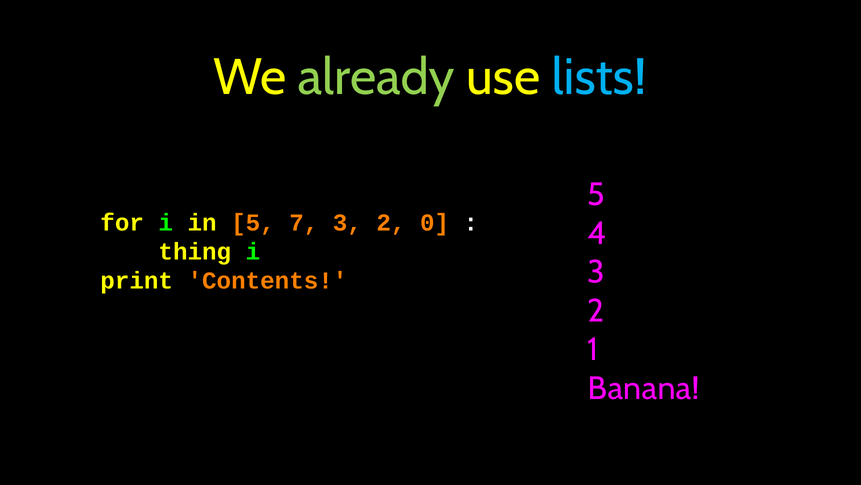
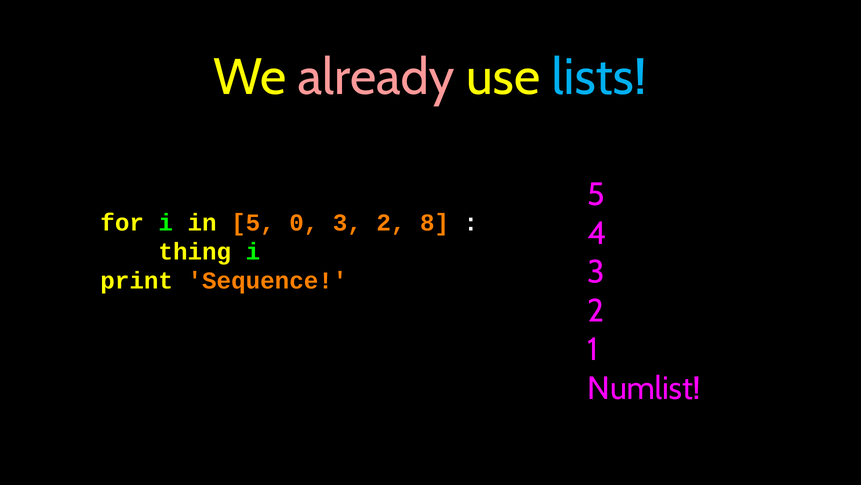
already colour: light green -> pink
7: 7 -> 0
0: 0 -> 8
Contents: Contents -> Sequence
Banana: Banana -> Numlist
